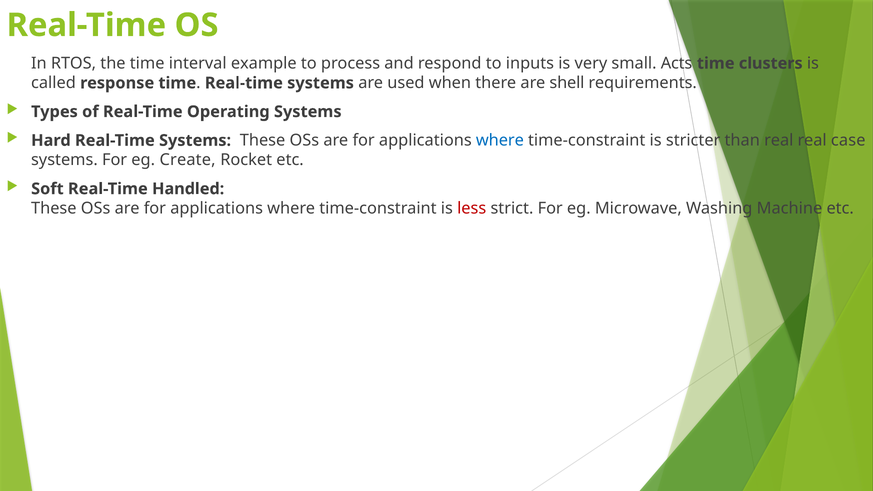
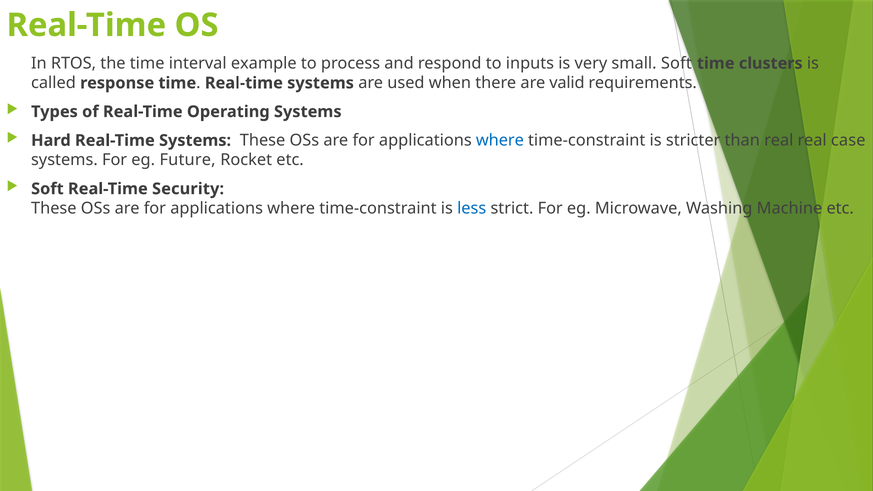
small Acts: Acts -> Soft
shell: shell -> valid
Create: Create -> Future
Handled: Handled -> Security
less colour: red -> blue
